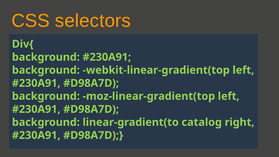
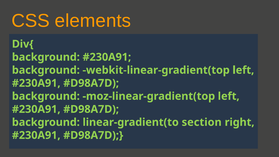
selectors: selectors -> elements
catalog: catalog -> section
